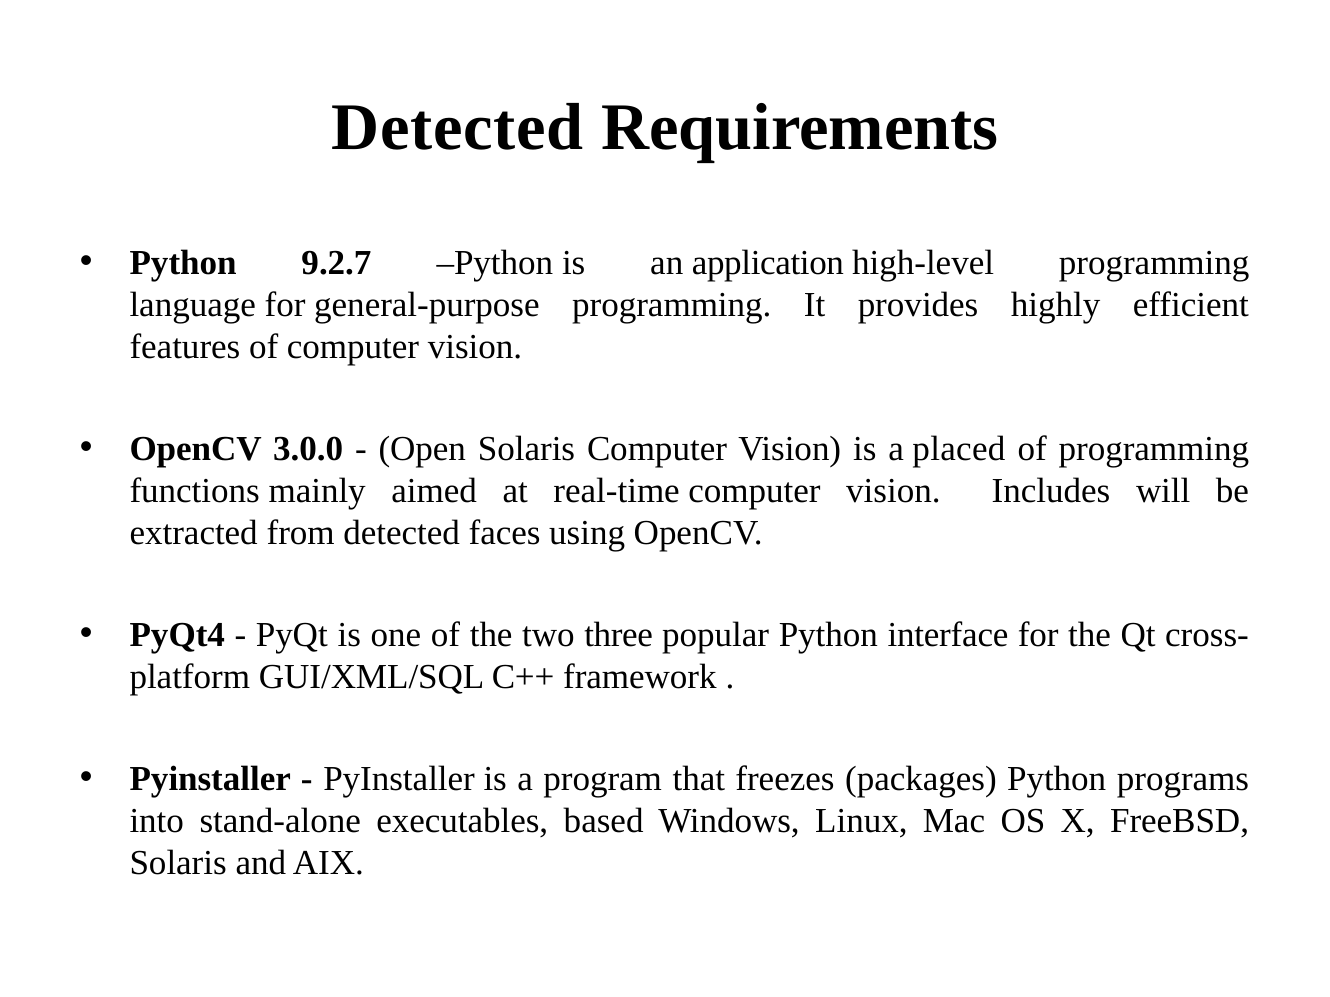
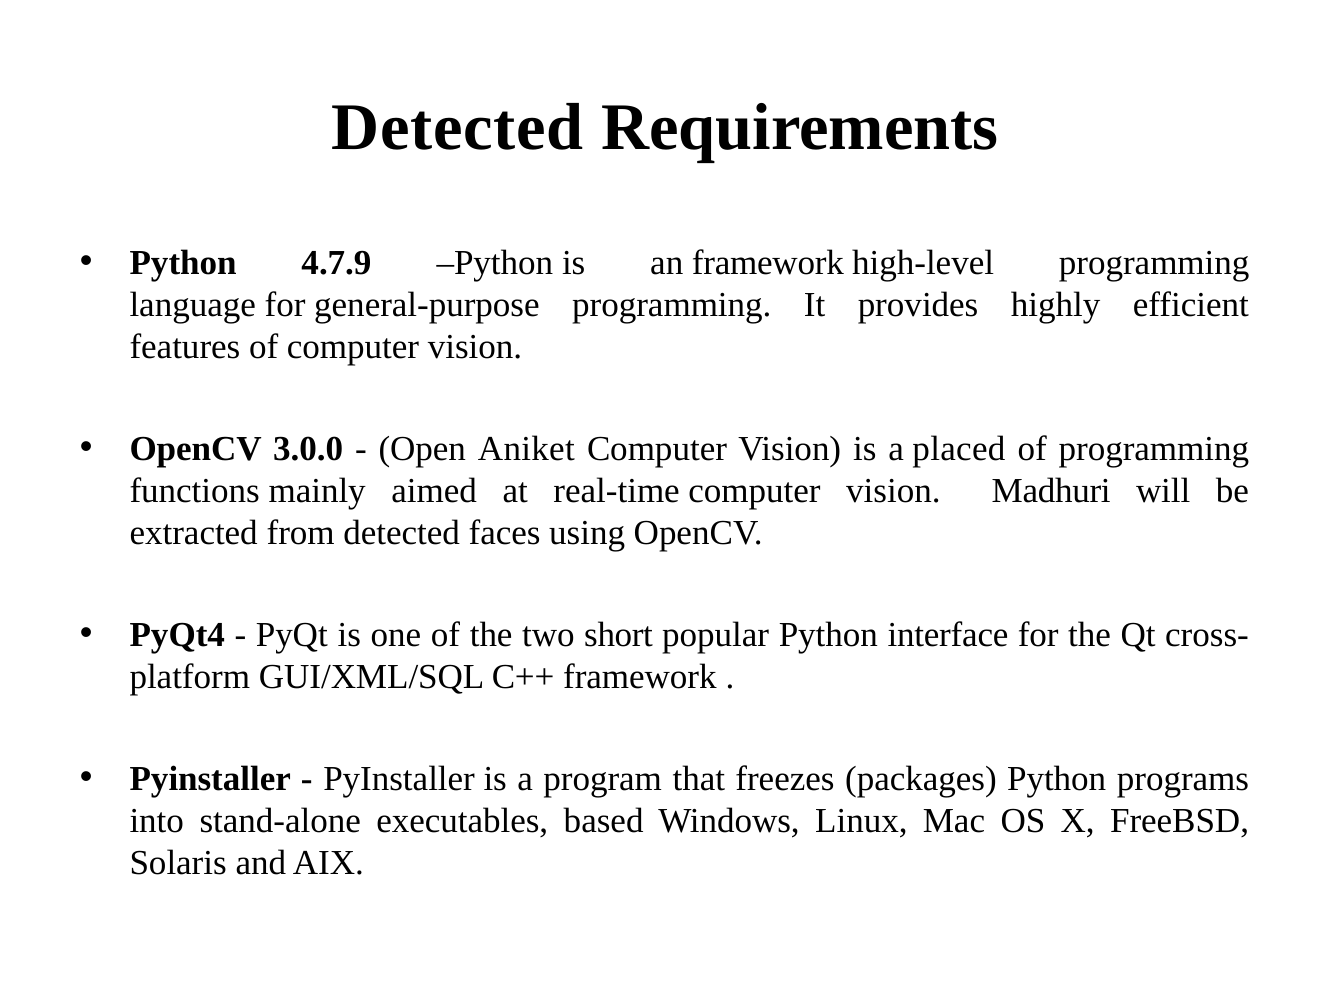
9.2.7: 9.2.7 -> 4.7.9
an application: application -> framework
Open Solaris: Solaris -> Aniket
Includes: Includes -> Madhuri
three: three -> short
